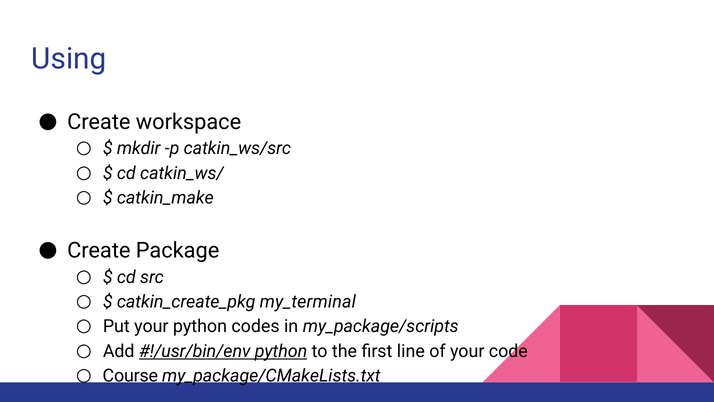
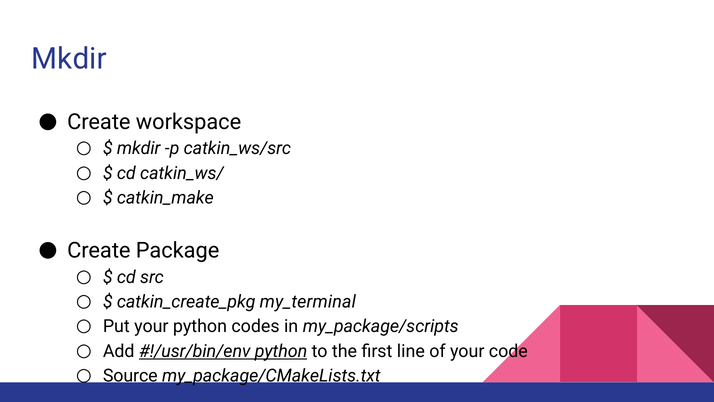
Using at (69, 59): Using -> Mkdir
Course: Course -> Source
